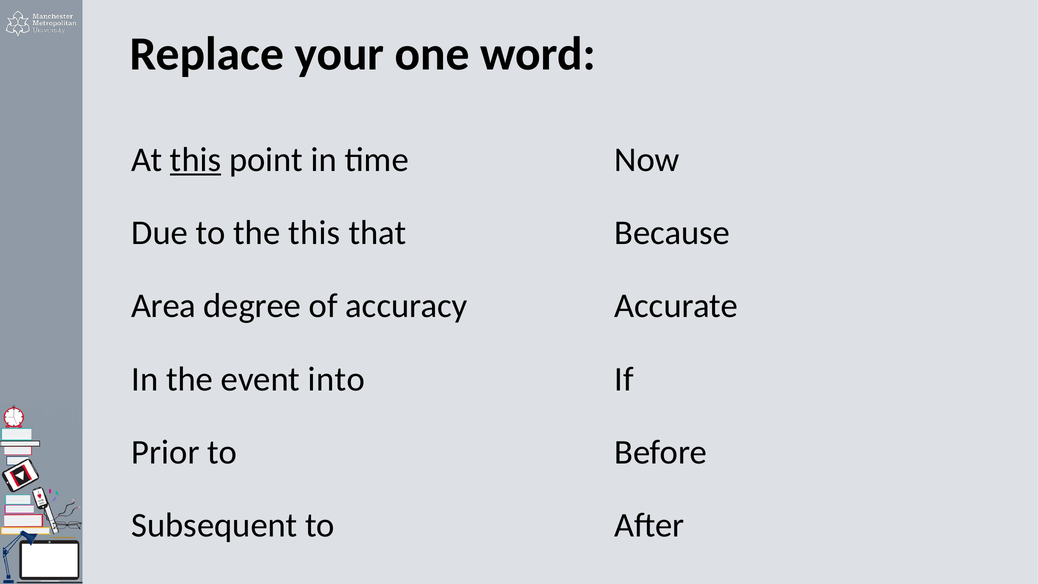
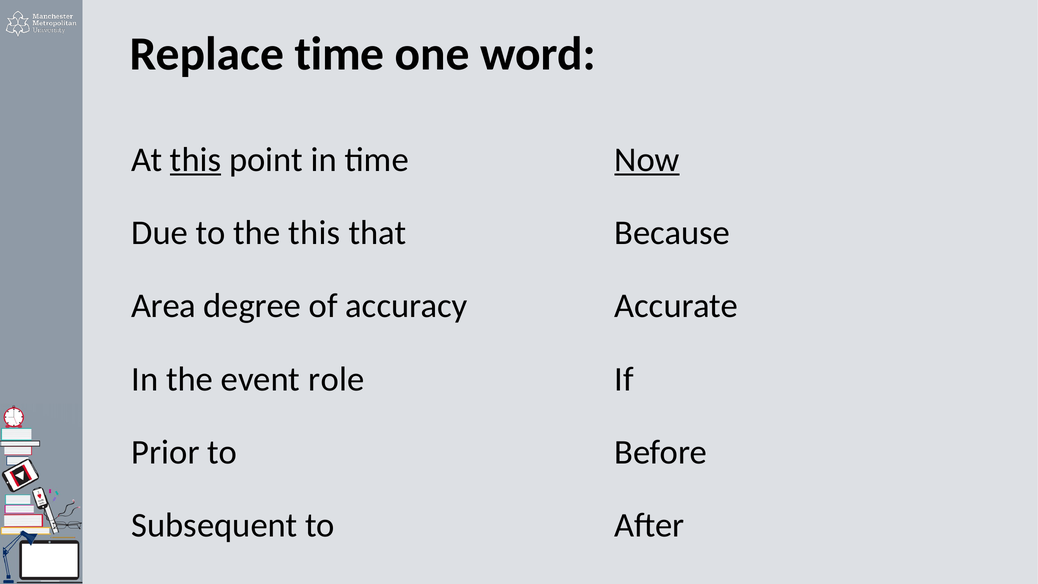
Replace your: your -> time
Now underline: none -> present
into: into -> role
